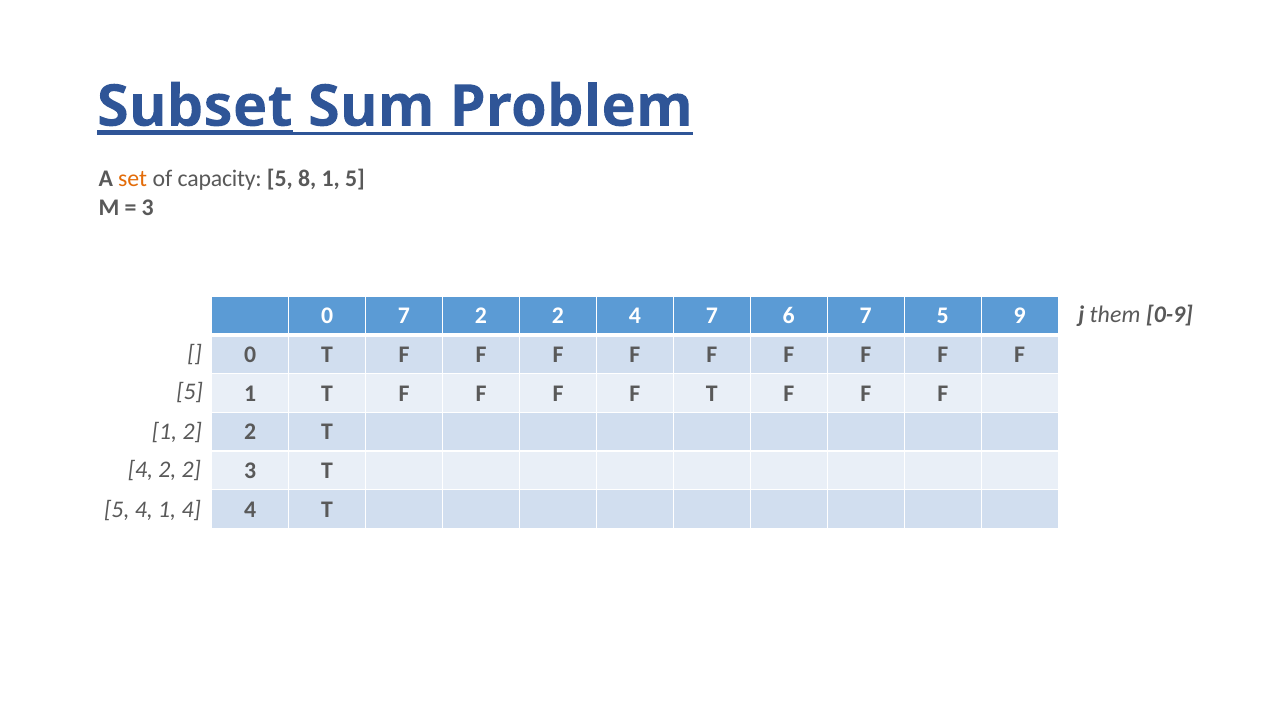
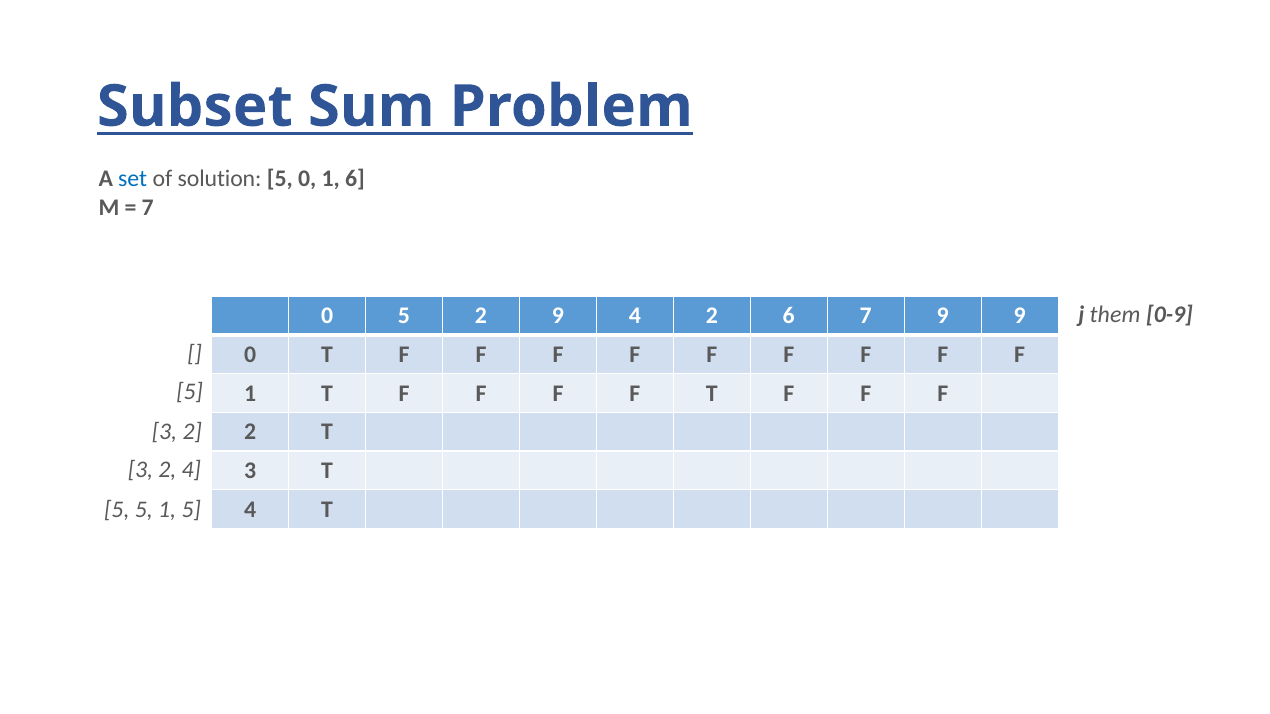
Subset underline: present -> none
set colour: orange -> blue
capacity: capacity -> solution
5 8: 8 -> 0
1 5: 5 -> 6
3 at (148, 208): 3 -> 7
0 7: 7 -> 5
2 at (558, 316): 2 -> 9
4 7: 7 -> 2
7 5: 5 -> 9
1 at (165, 432): 1 -> 3
4 at (140, 470): 4 -> 3
2 at (191, 470): 2 -> 4
4 at (144, 510): 4 -> 5
1 4: 4 -> 5
